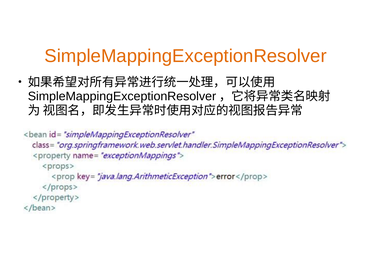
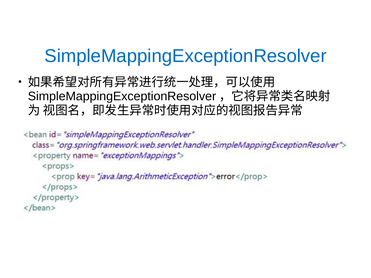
SimpleMappingExceptionResolver colour: orange -> blue
